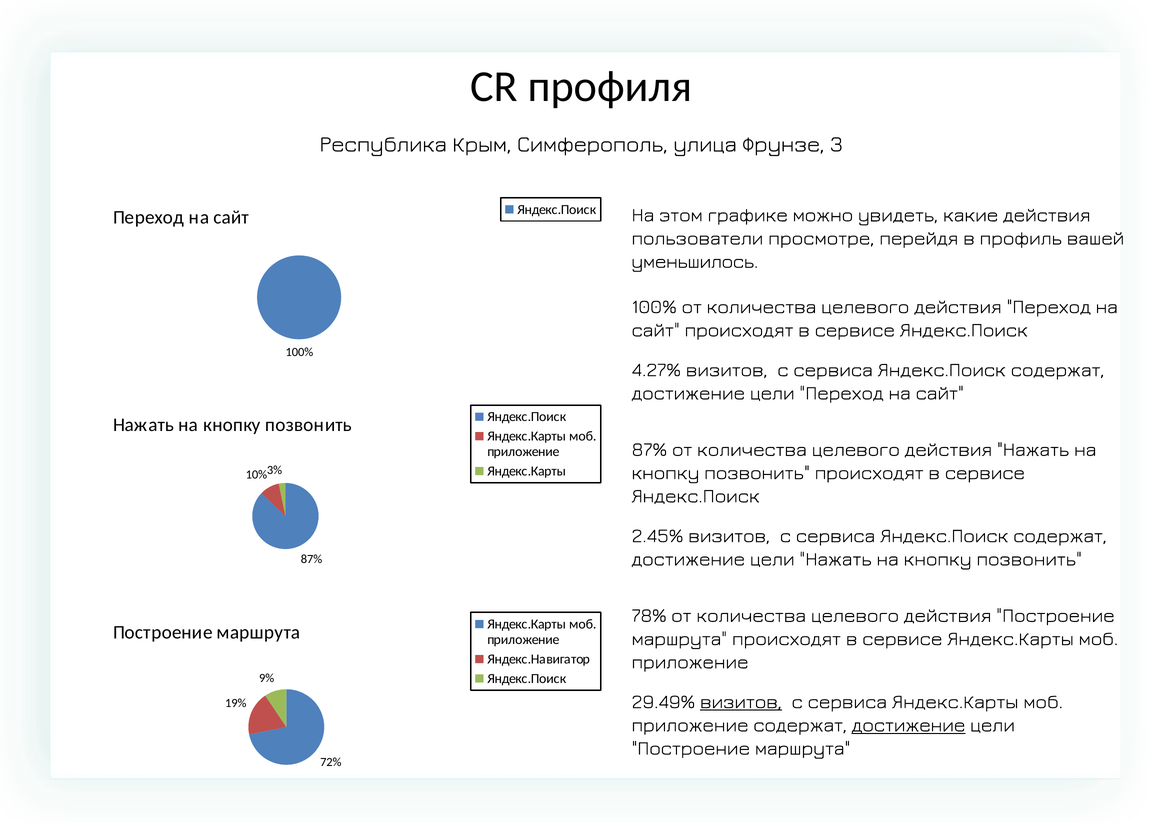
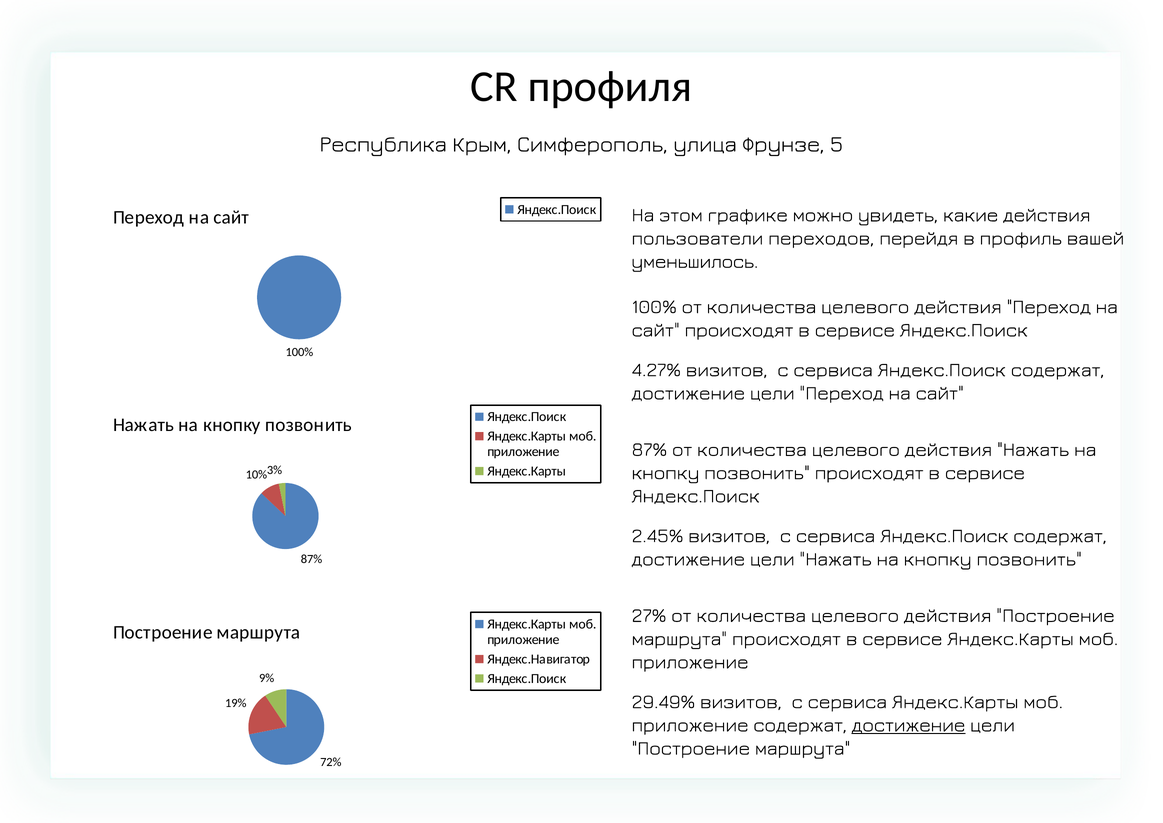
3: 3 -> 5
просмотре: просмотре -> переходов
78%: 78% -> 27%
визитов at (741, 701) underline: present -> none
